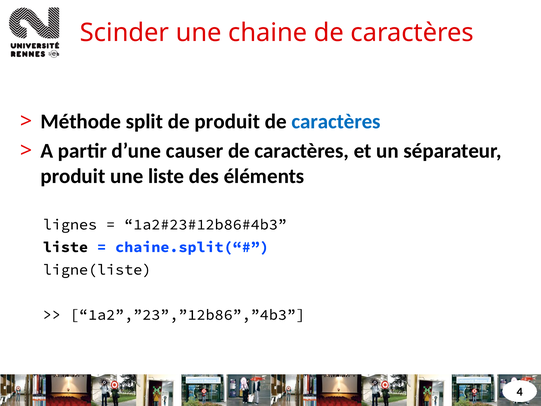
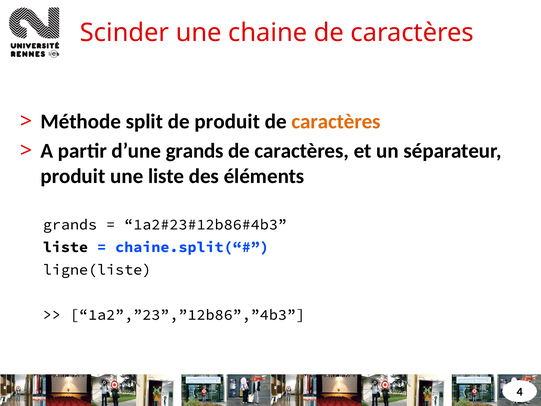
caractères at (336, 121) colour: blue -> orange
d’une causer: causer -> grands
lignes at (70, 224): lignes -> grands
